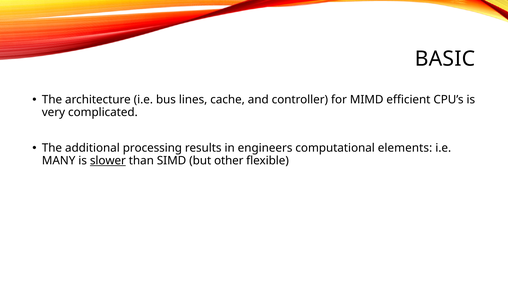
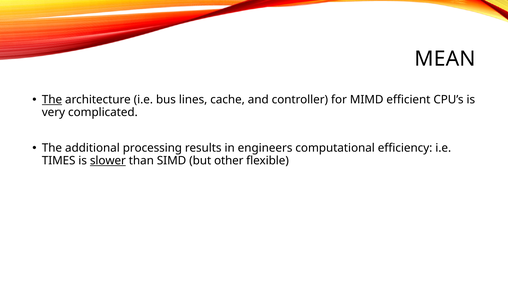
BASIC: BASIC -> MEAN
The at (52, 100) underline: none -> present
elements: elements -> efficiency
MANY: MANY -> TIMES
